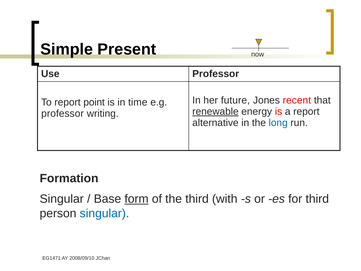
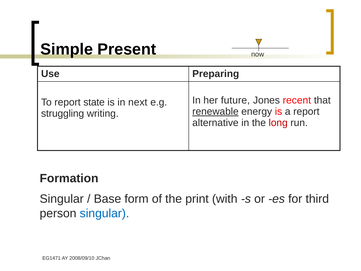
Use Professor: Professor -> Preparing
point: point -> state
time: time -> next
professor at (63, 113): professor -> struggling
long colour: blue -> red
form underline: present -> none
the third: third -> print
